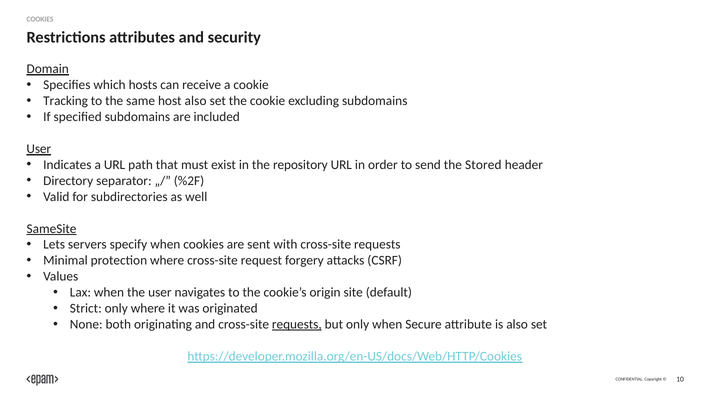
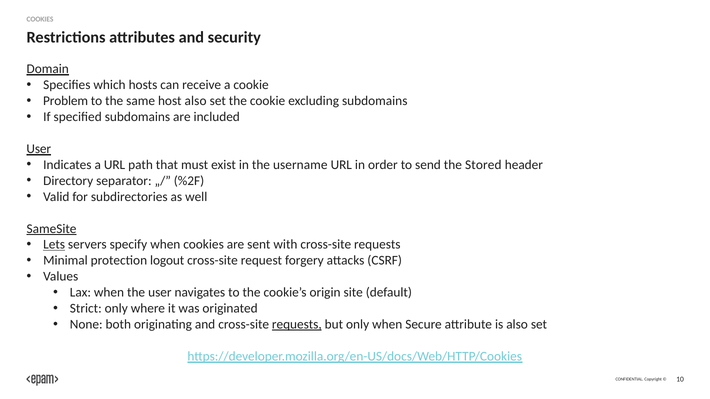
Tracking: Tracking -> Problem
repository: repository -> username
Lets underline: none -> present
protection where: where -> logout
